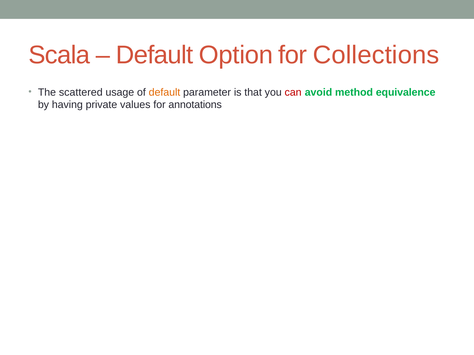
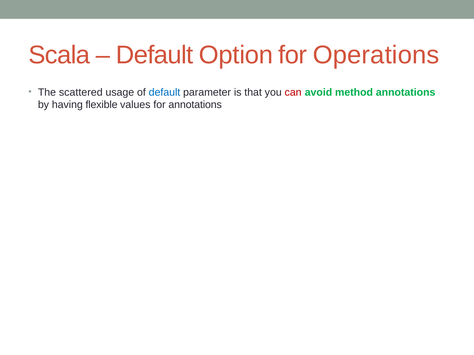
Collections: Collections -> Operations
default at (165, 92) colour: orange -> blue
method equivalence: equivalence -> annotations
private: private -> flexible
